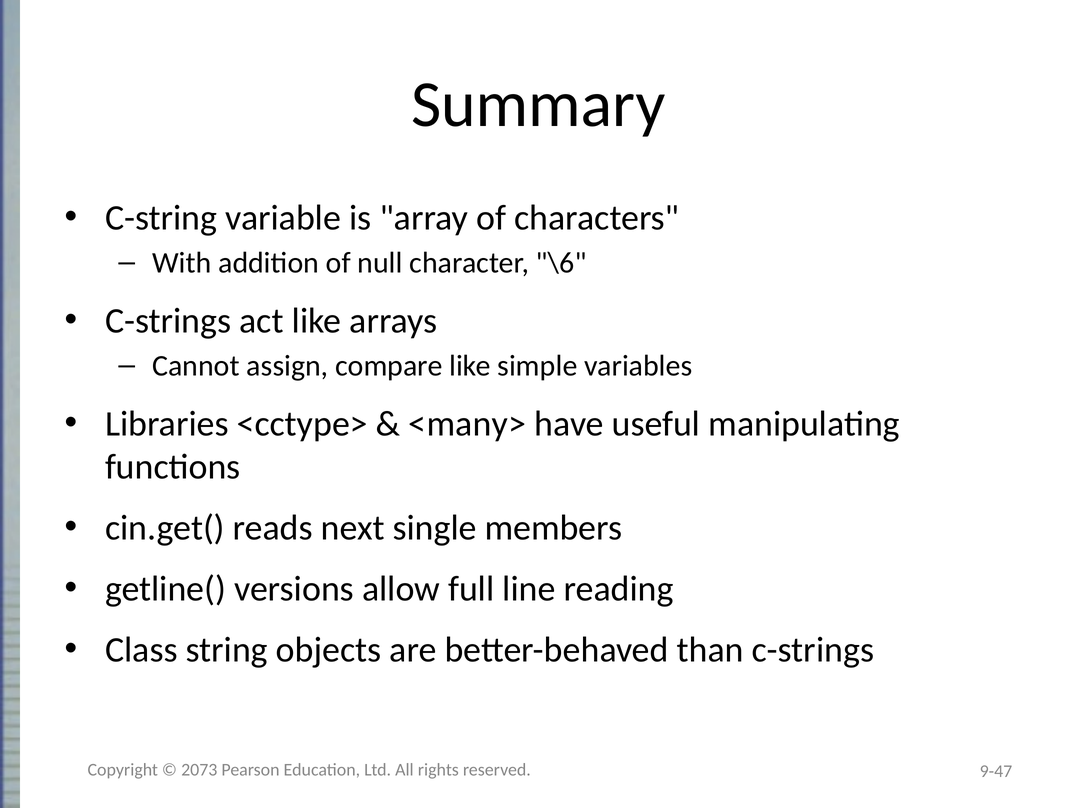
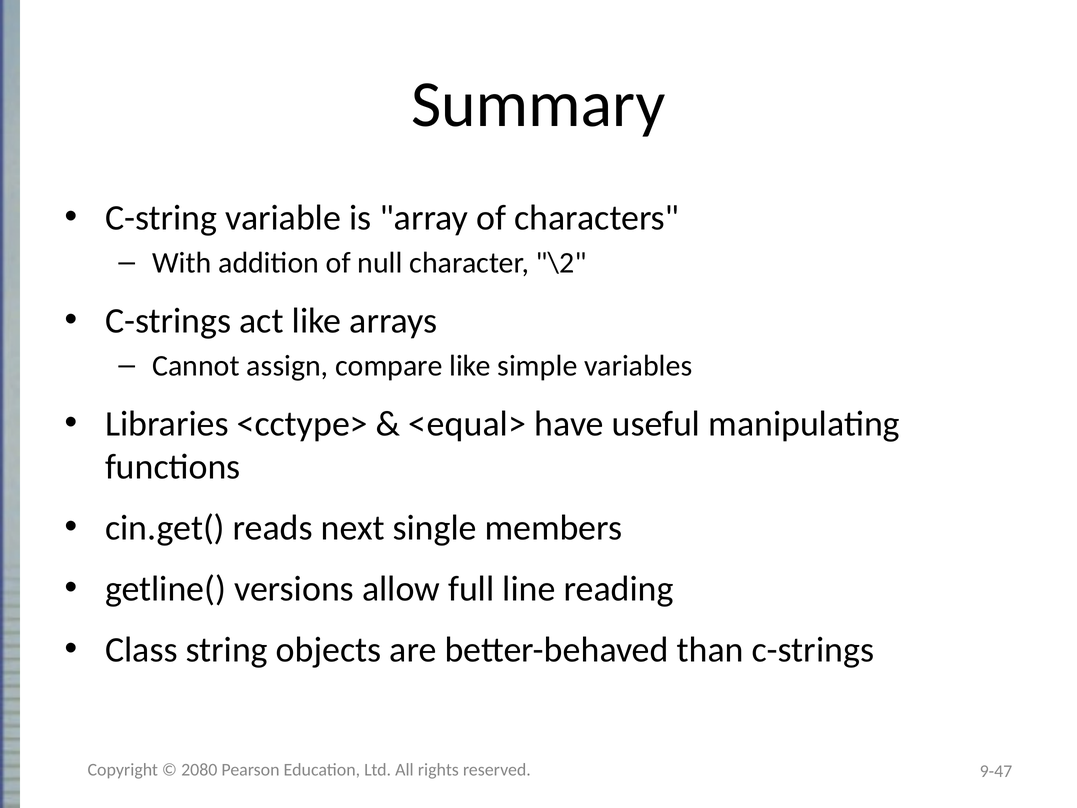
\6: \6 -> \2
<many>: <many> -> <equal>
2073: 2073 -> 2080
